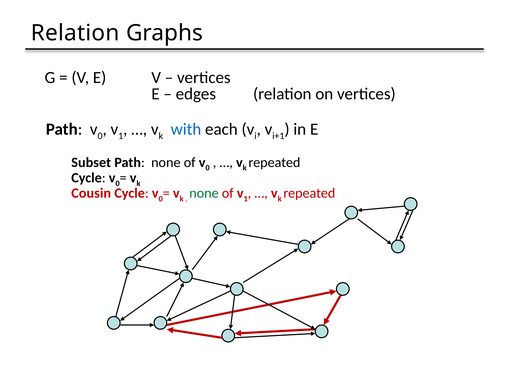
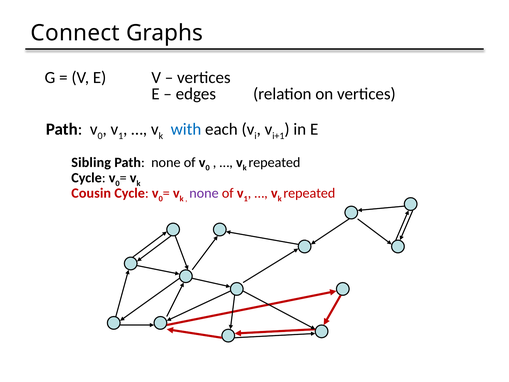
Relation at (75, 33): Relation -> Connect
Subset: Subset -> Sibling
none at (204, 193) colour: green -> purple
